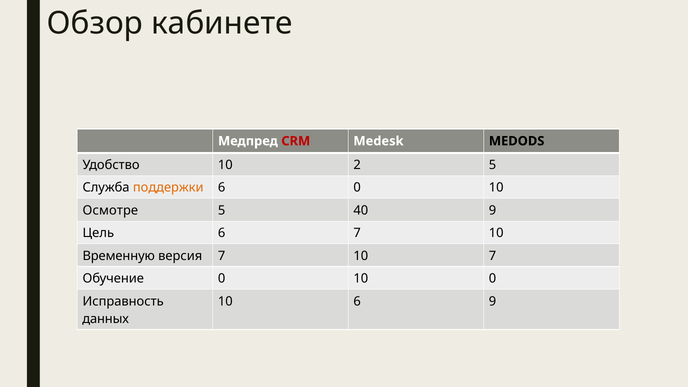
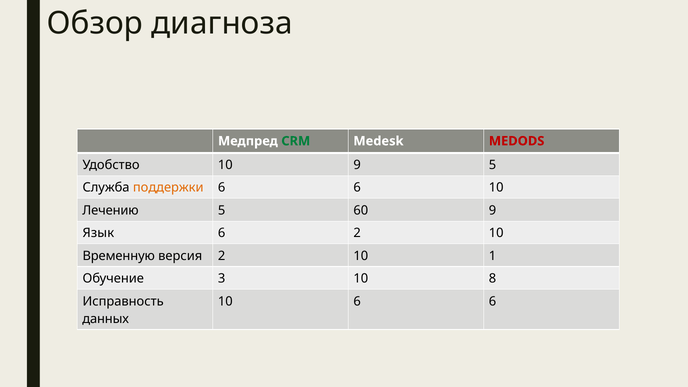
кабинете: кабинете -> диагноза
CRM colour: red -> green
MEDODS colour: black -> red
10 2: 2 -> 9
0 at (357, 188): 0 -> 6
Осмотре: Осмотре -> Лечению
40: 40 -> 60
Цель: Цель -> Язык
6 7: 7 -> 2
версия 7: 7 -> 2
10 7: 7 -> 1
Обучение 0: 0 -> 3
10 0: 0 -> 8
10 6 9: 9 -> 6
